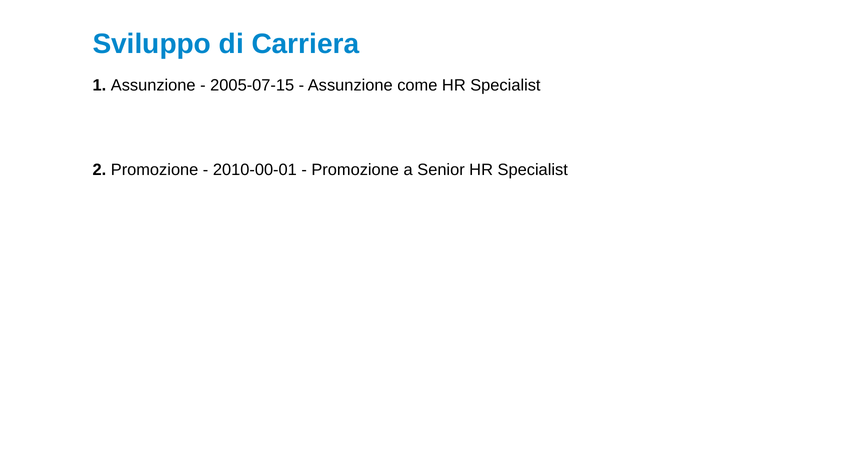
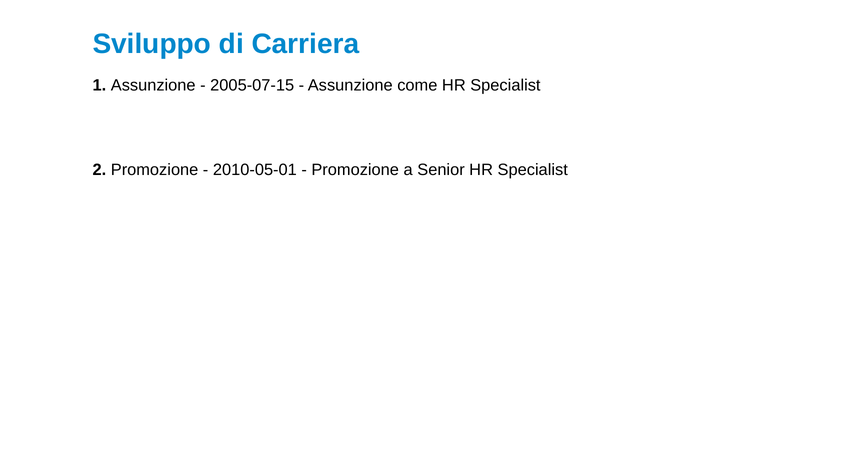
2010-00-01: 2010-00-01 -> 2010-05-01
